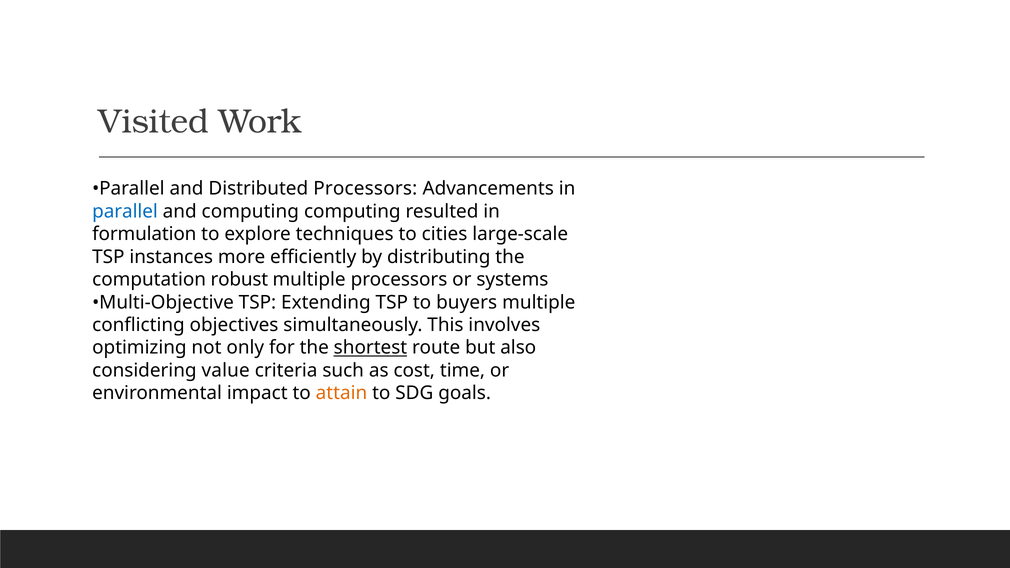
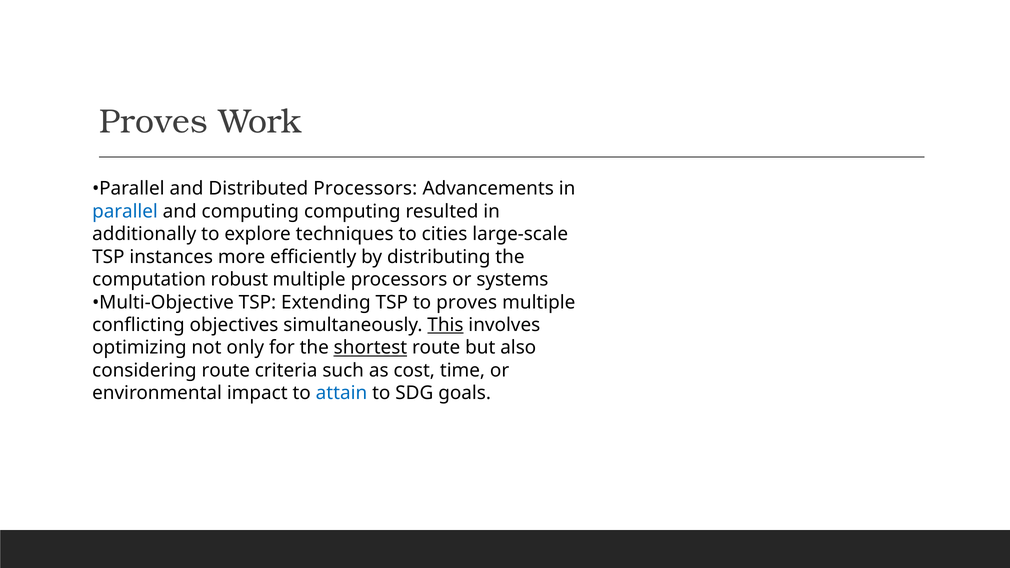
Visited at (154, 122): Visited -> Proves
formulation: formulation -> additionally
to buyers: buyers -> proves
This underline: none -> present
considering value: value -> route
attain colour: orange -> blue
